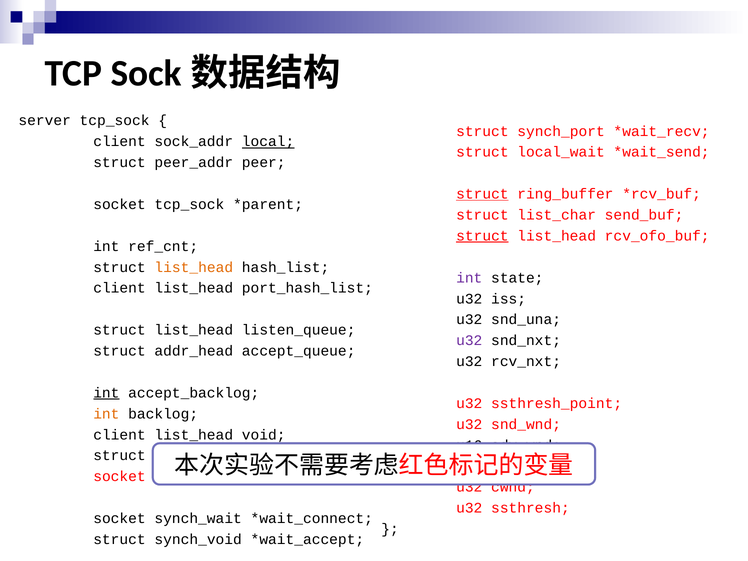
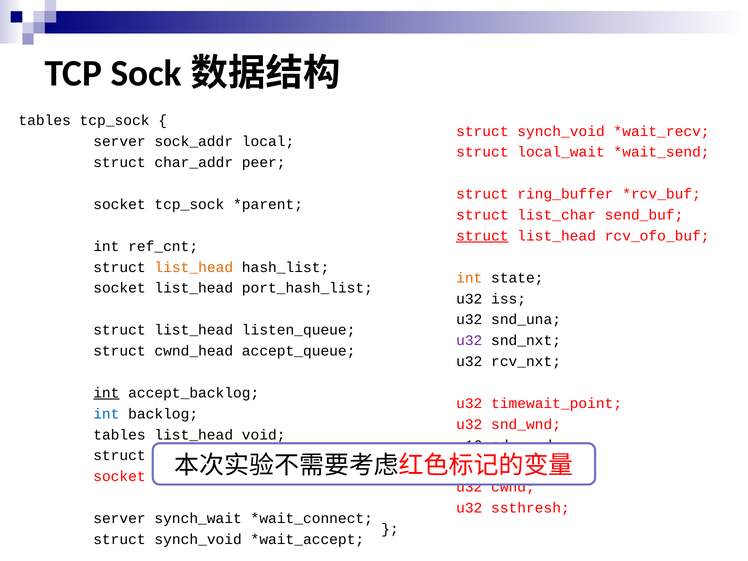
server at (45, 121): server -> tables
synch_port at (561, 131): synch_port -> synch_void
client at (119, 142): client -> server
local underline: present -> none
peer_addr: peer_addr -> char_addr
struct at (482, 194) underline: present -> none
int at (469, 278) colour: purple -> orange
client at (119, 288): client -> socket
addr_head: addr_head -> cwnd_head
ssthresh_point: ssthresh_point -> timewait_point
int at (106, 414) colour: orange -> blue
client at (119, 435): client -> tables
socket at (119, 519): socket -> server
